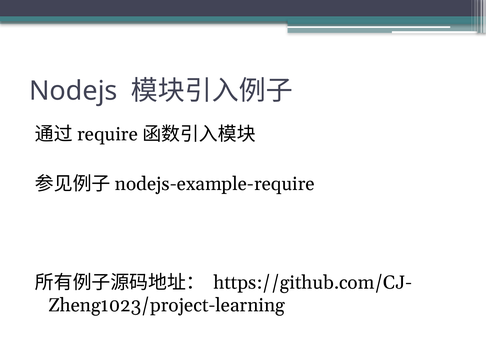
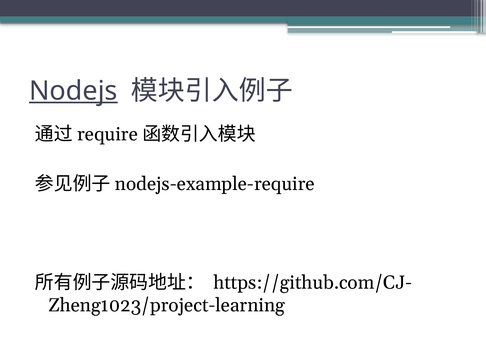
Nodejs underline: none -> present
